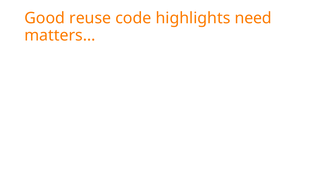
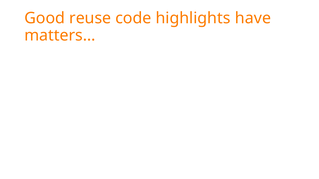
need: need -> have
